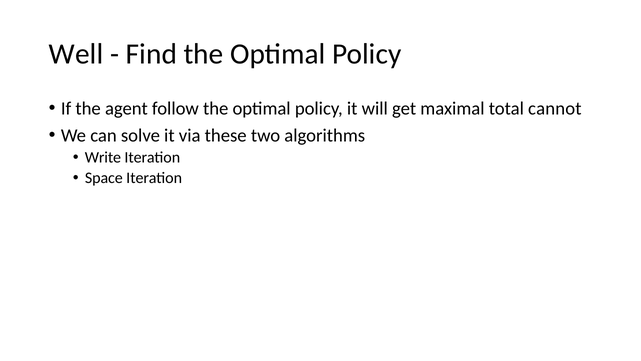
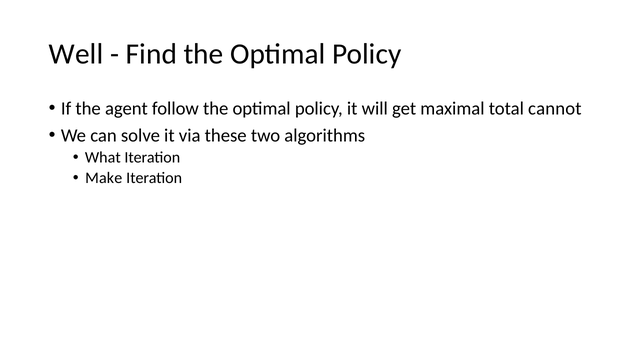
Write: Write -> What
Space: Space -> Make
